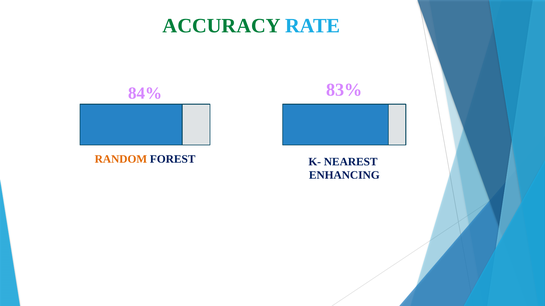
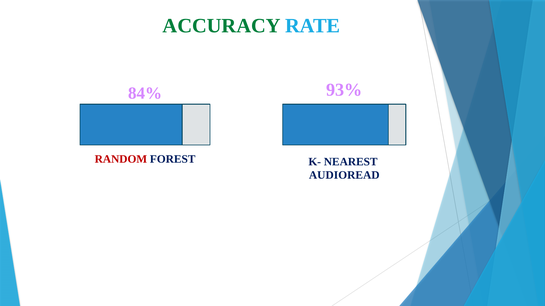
83%: 83% -> 93%
RANDOM colour: orange -> red
ENHANCING: ENHANCING -> AUDIOREAD
